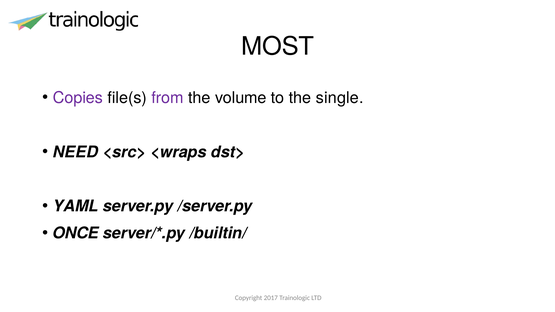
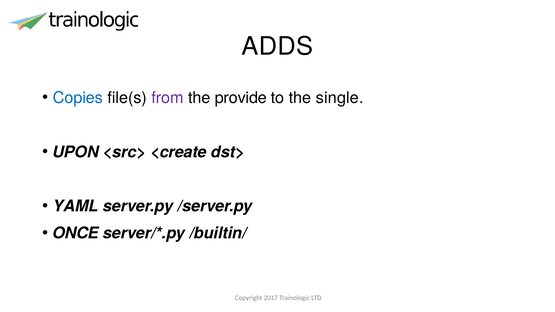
MOST: MOST -> ADDS
Copies colour: purple -> blue
volume: volume -> provide
NEED: NEED -> UPON
<wraps: <wraps -> <create
